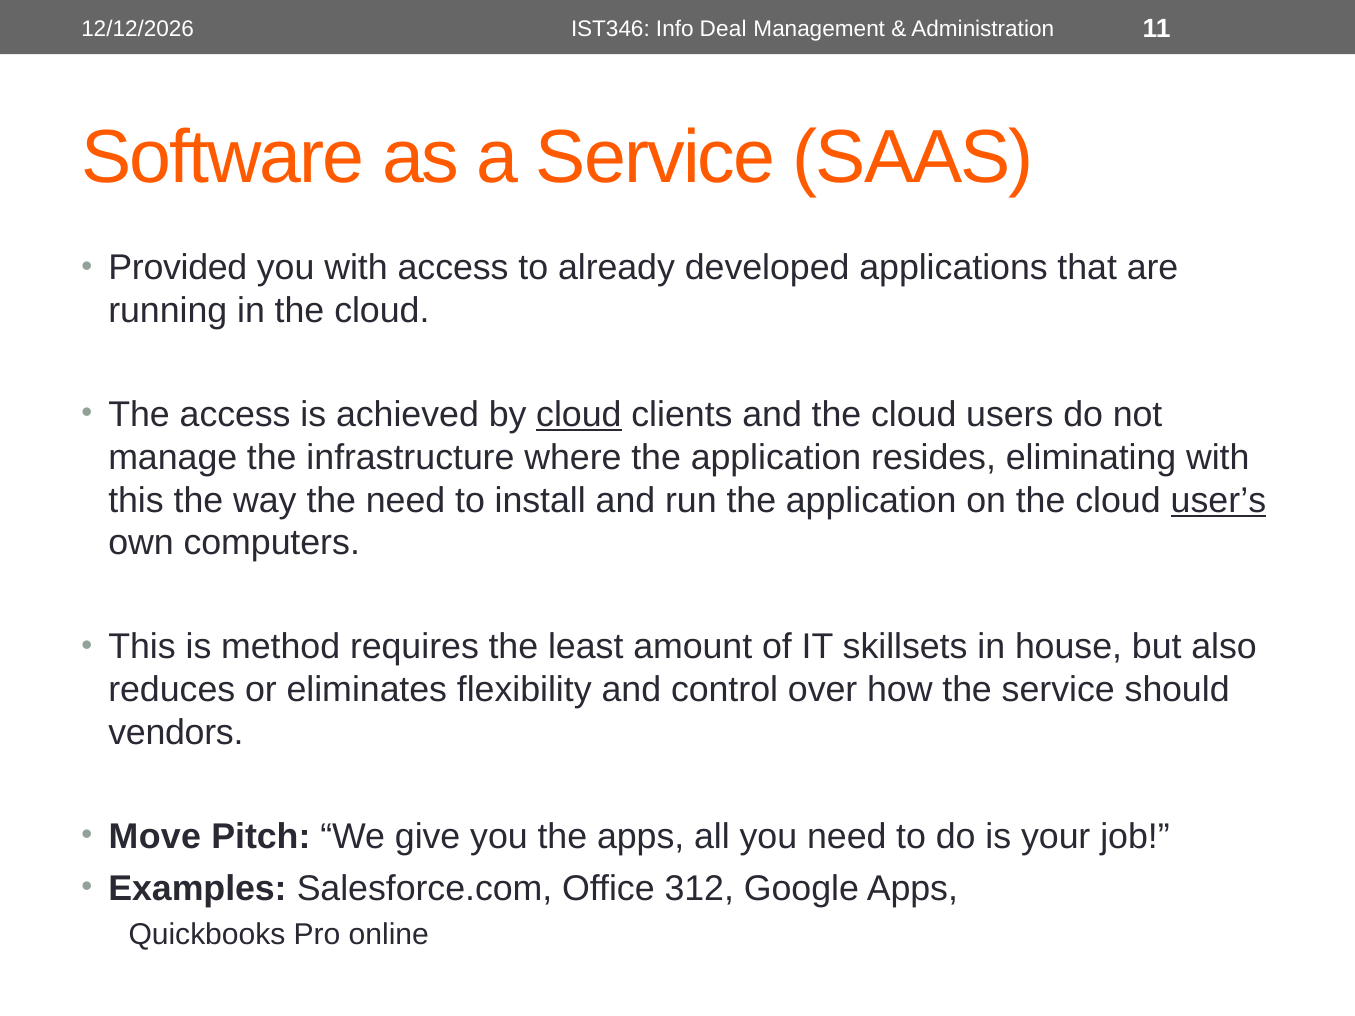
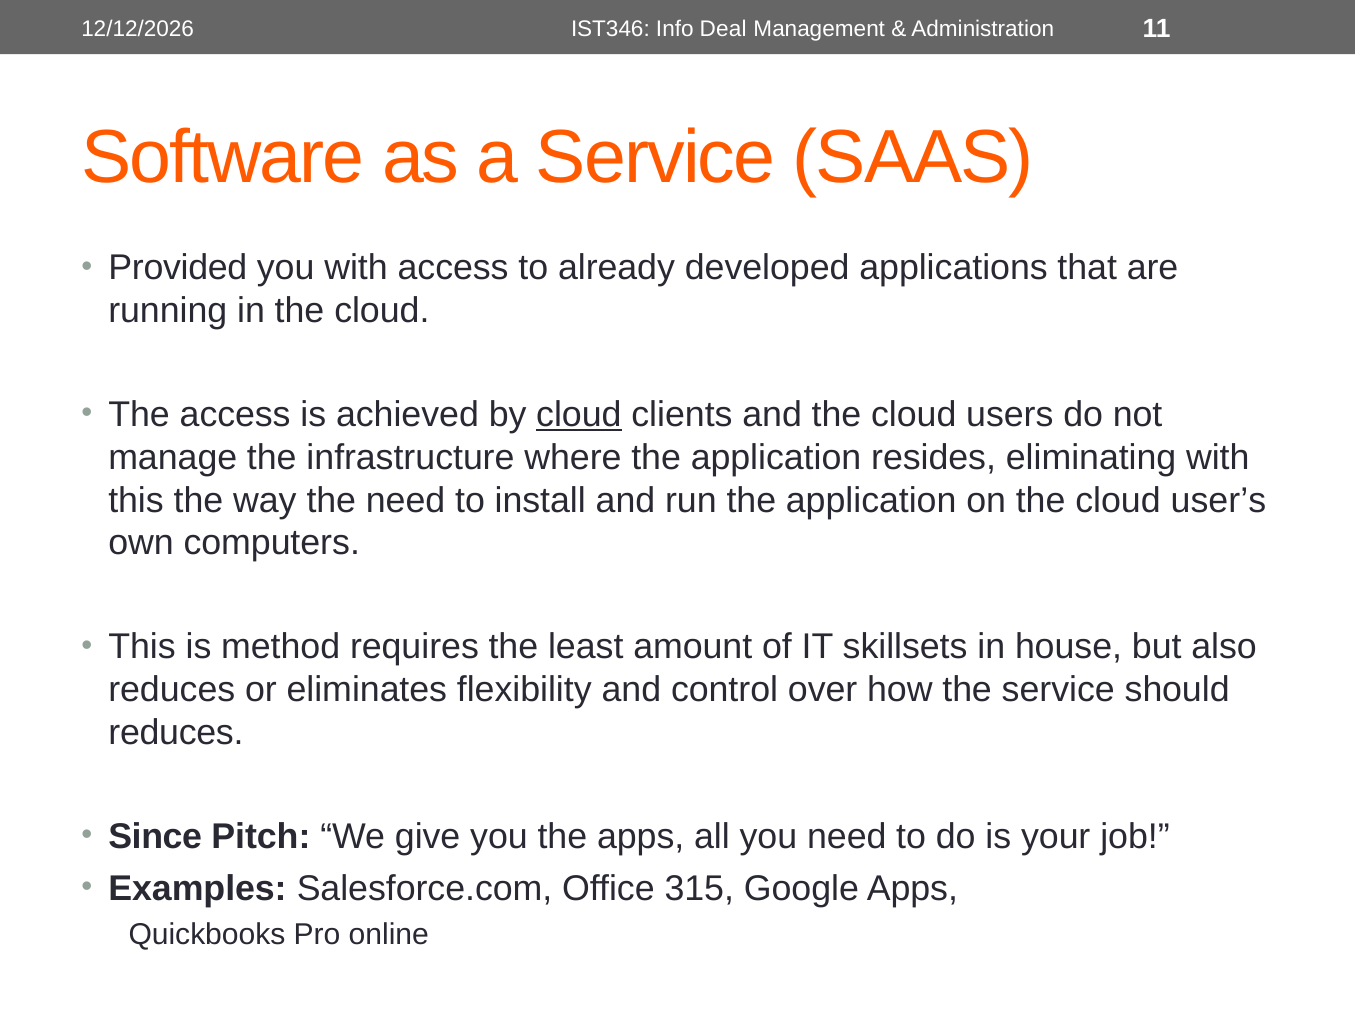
user’s underline: present -> none
vendors at (176, 733): vendors -> reduces
Move: Move -> Since
312: 312 -> 315
